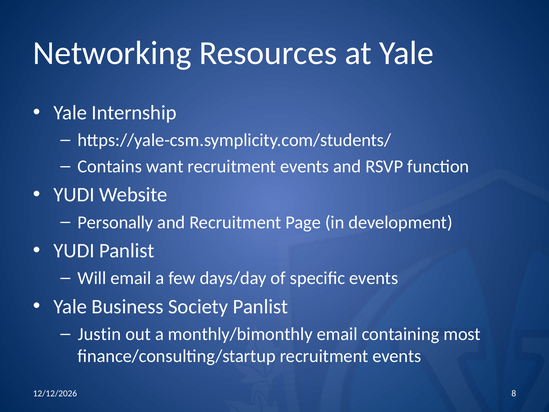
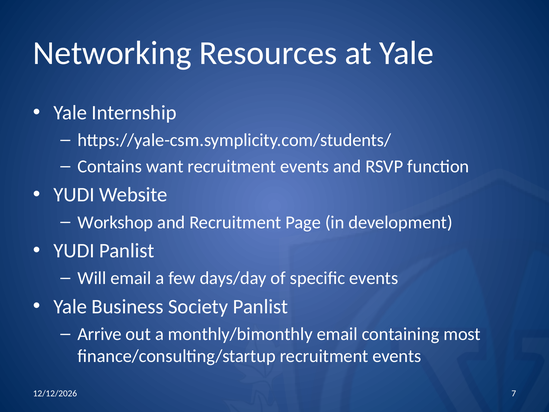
Personally: Personally -> Workshop
Justin: Justin -> Arrive
8: 8 -> 7
